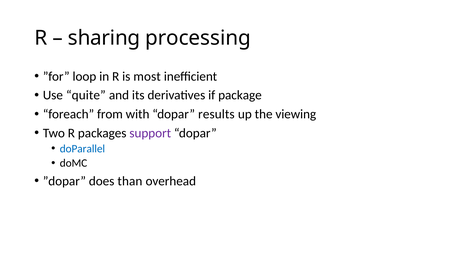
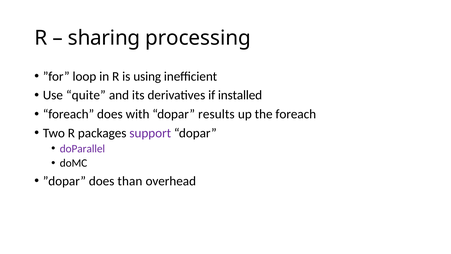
most: most -> using
package: package -> installed
foreach from: from -> does
the viewing: viewing -> foreach
doParallel colour: blue -> purple
